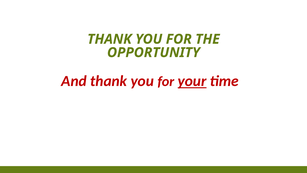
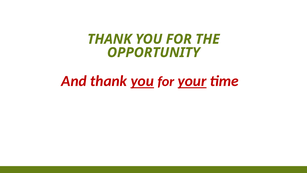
you at (142, 81) underline: none -> present
